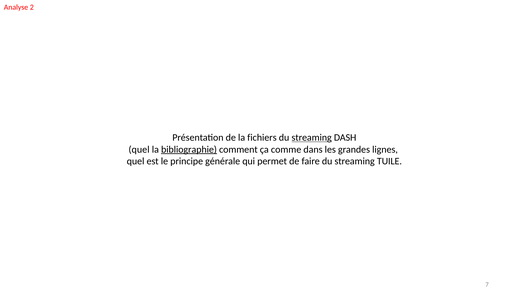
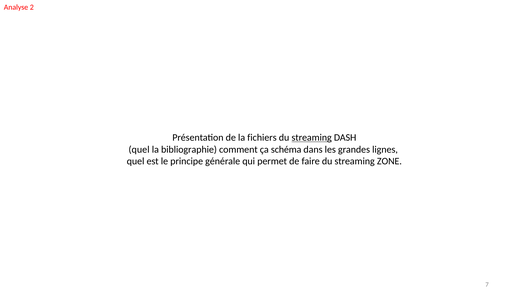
bibliographie underline: present -> none
comme: comme -> schéma
TUILE: TUILE -> ZONE
